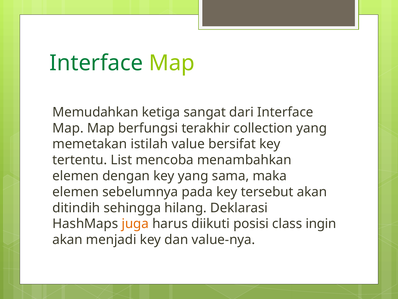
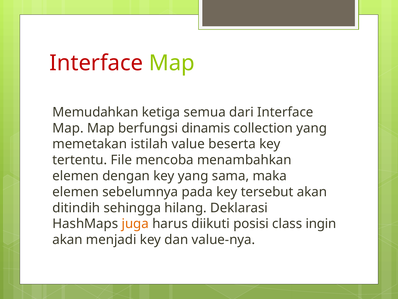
Interface at (96, 63) colour: green -> red
sangat: sangat -> semua
terakhir: terakhir -> dinamis
bersifat: bersifat -> beserta
List: List -> File
